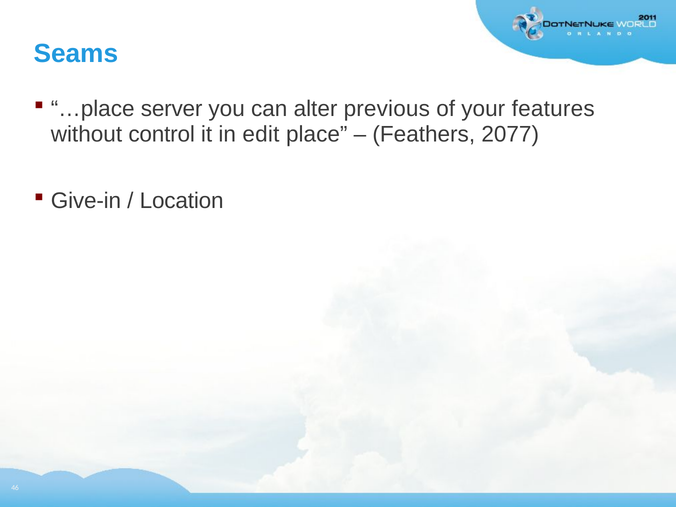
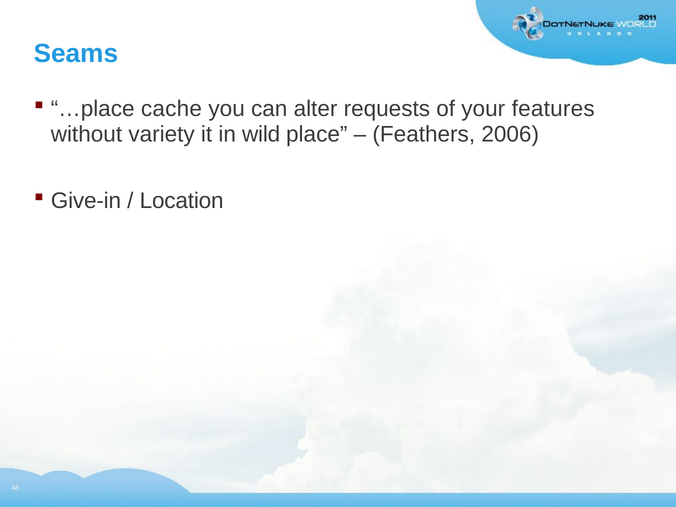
server: server -> cache
previous: previous -> requests
control: control -> variety
edit: edit -> wild
2077: 2077 -> 2006
